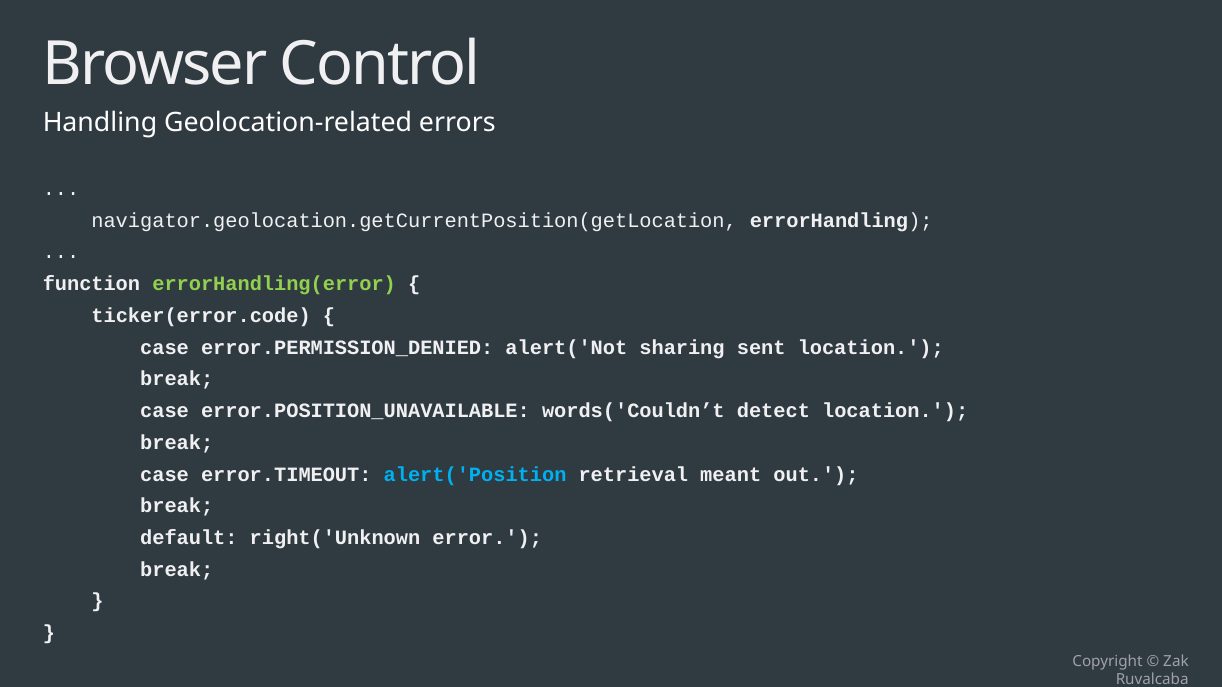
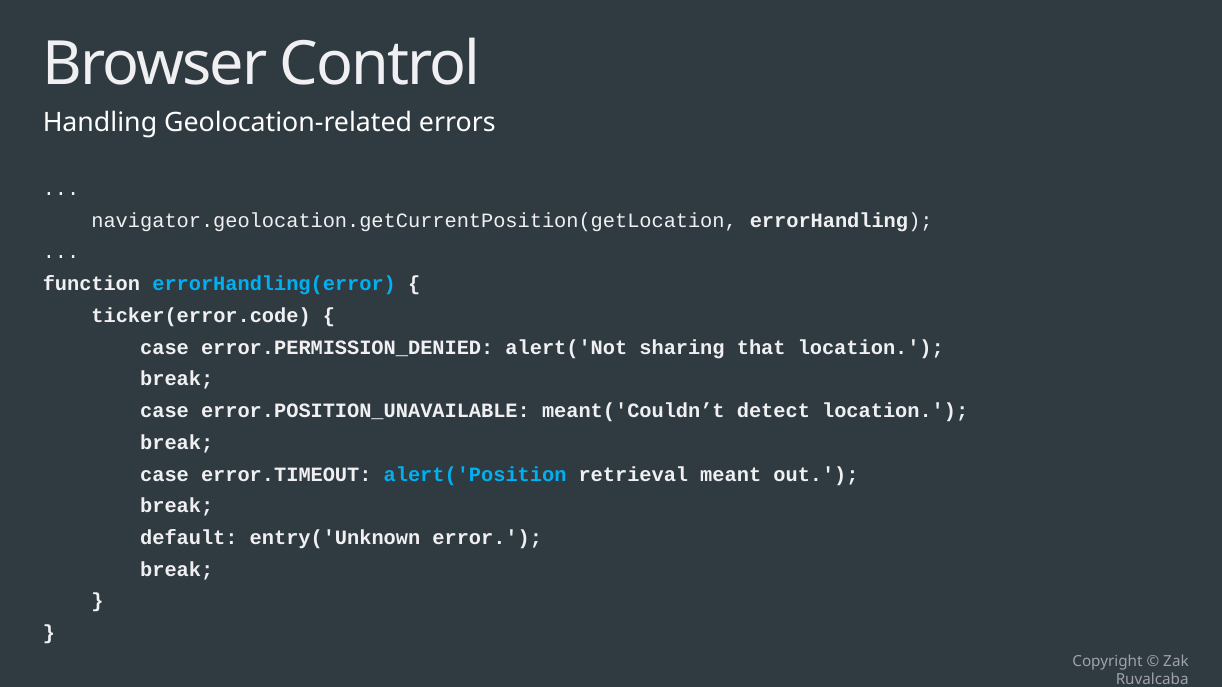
errorHandling(error colour: light green -> light blue
sent: sent -> that
words('Couldn’t: words('Couldn’t -> meant('Couldn’t
right('Unknown: right('Unknown -> entry('Unknown
